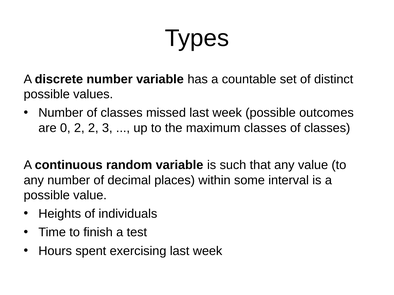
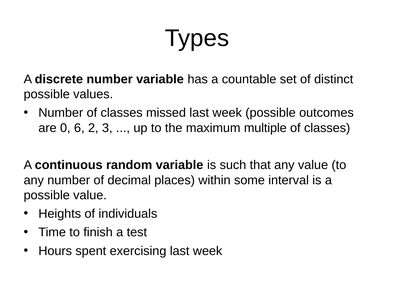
0 2: 2 -> 6
maximum classes: classes -> multiple
